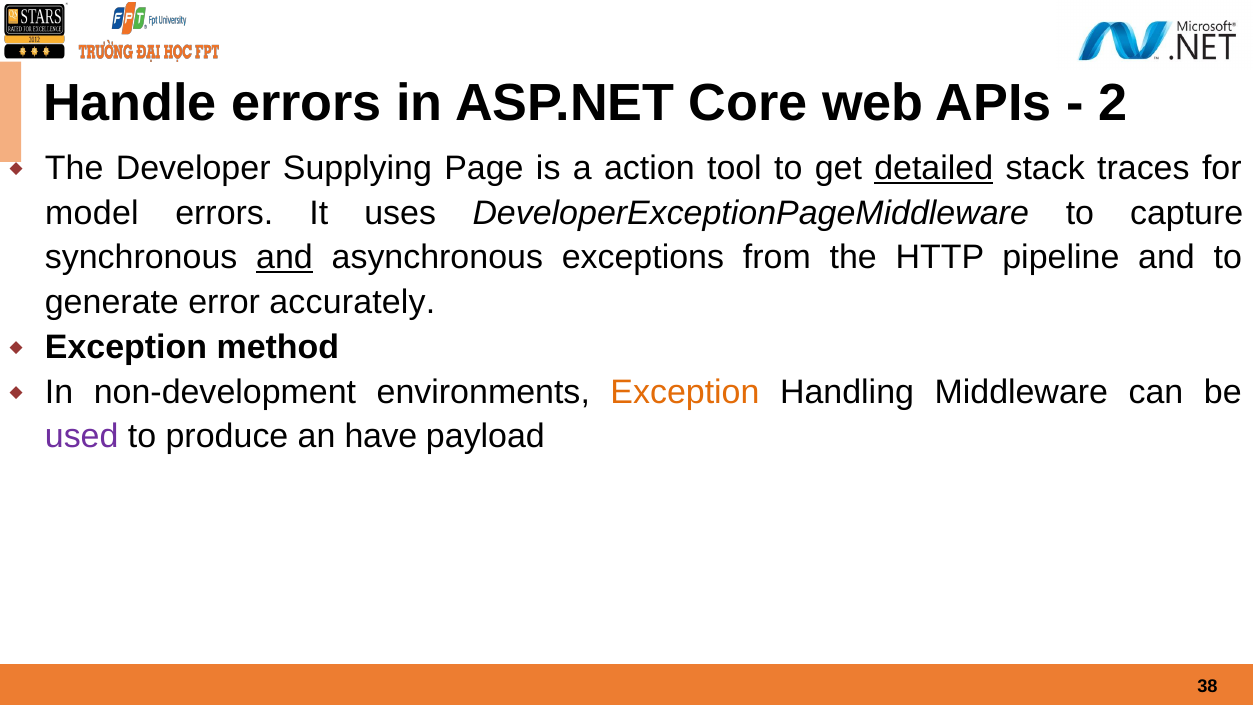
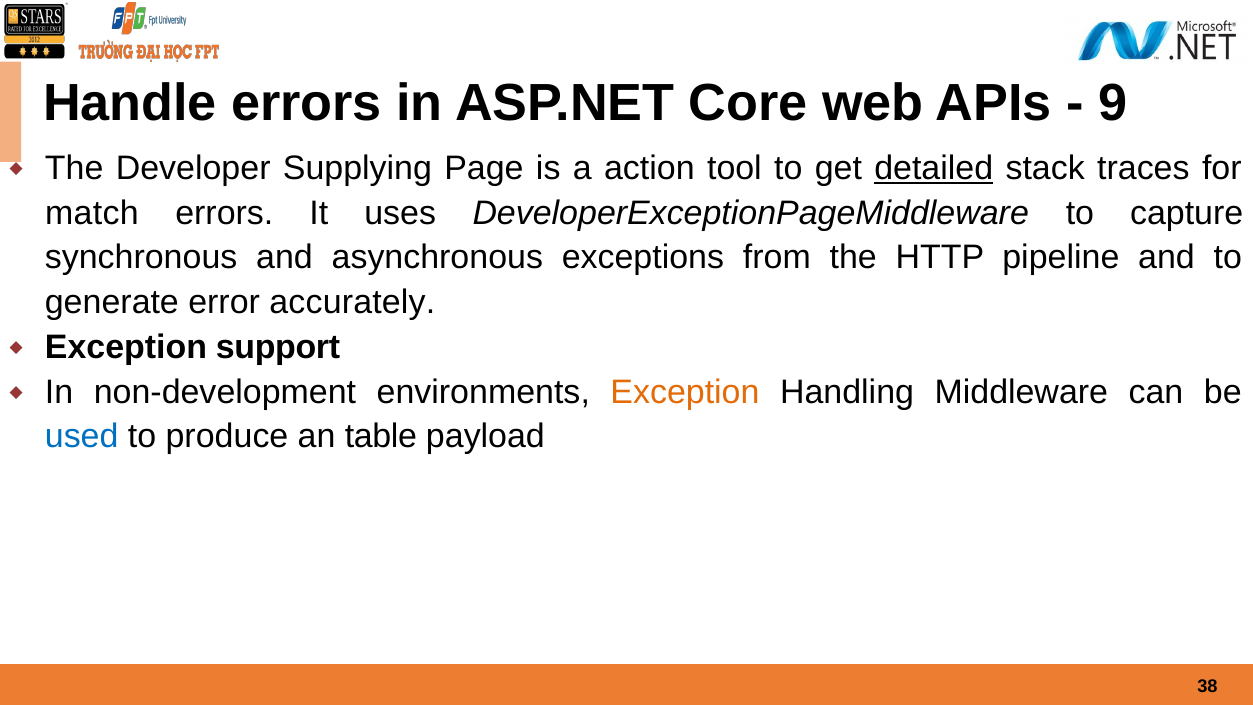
2: 2 -> 9
model: model -> match
and at (285, 258) underline: present -> none
method: method -> support
used colour: purple -> blue
have: have -> table
